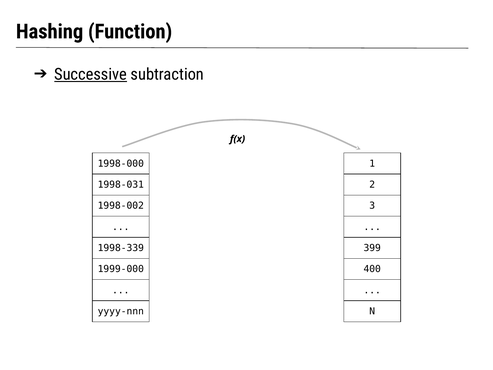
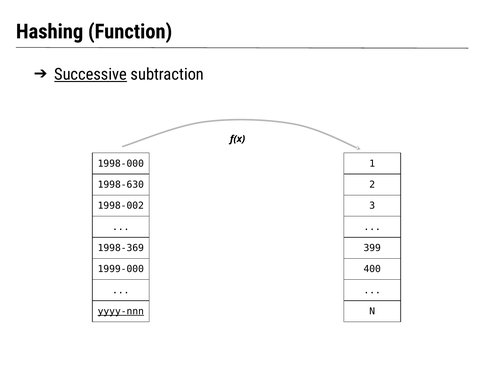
1998-031: 1998-031 -> 1998-630
1998-339: 1998-339 -> 1998-369
yyyy-nnn underline: none -> present
